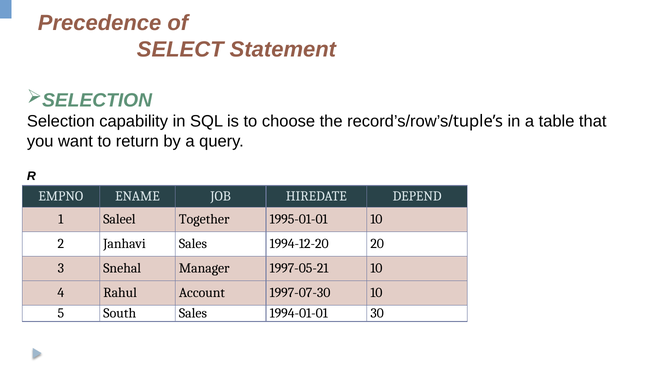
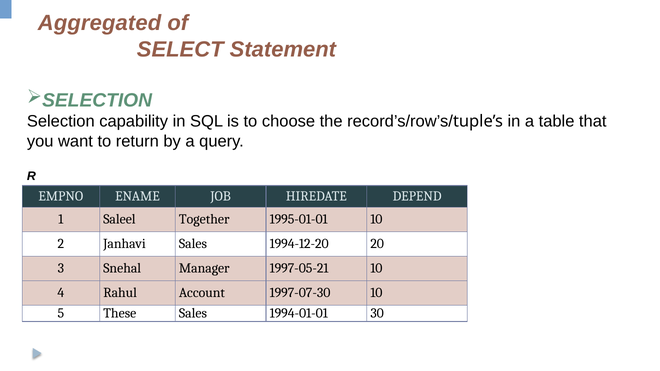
Precedence: Precedence -> Aggregated
South: South -> These
